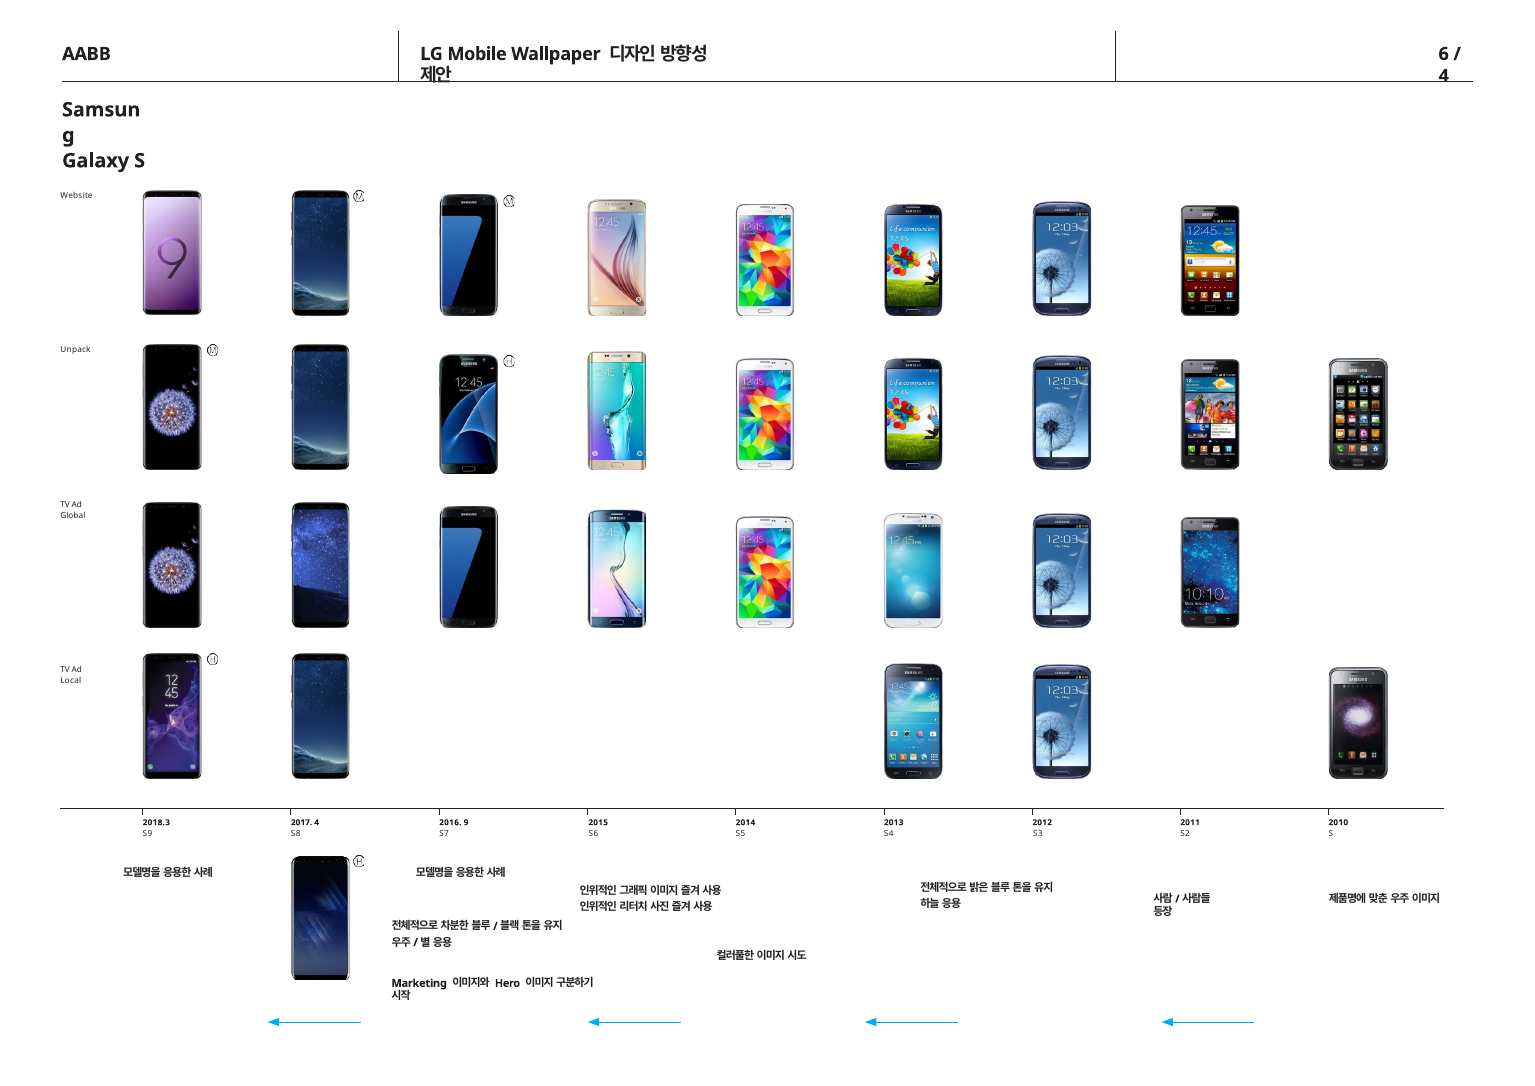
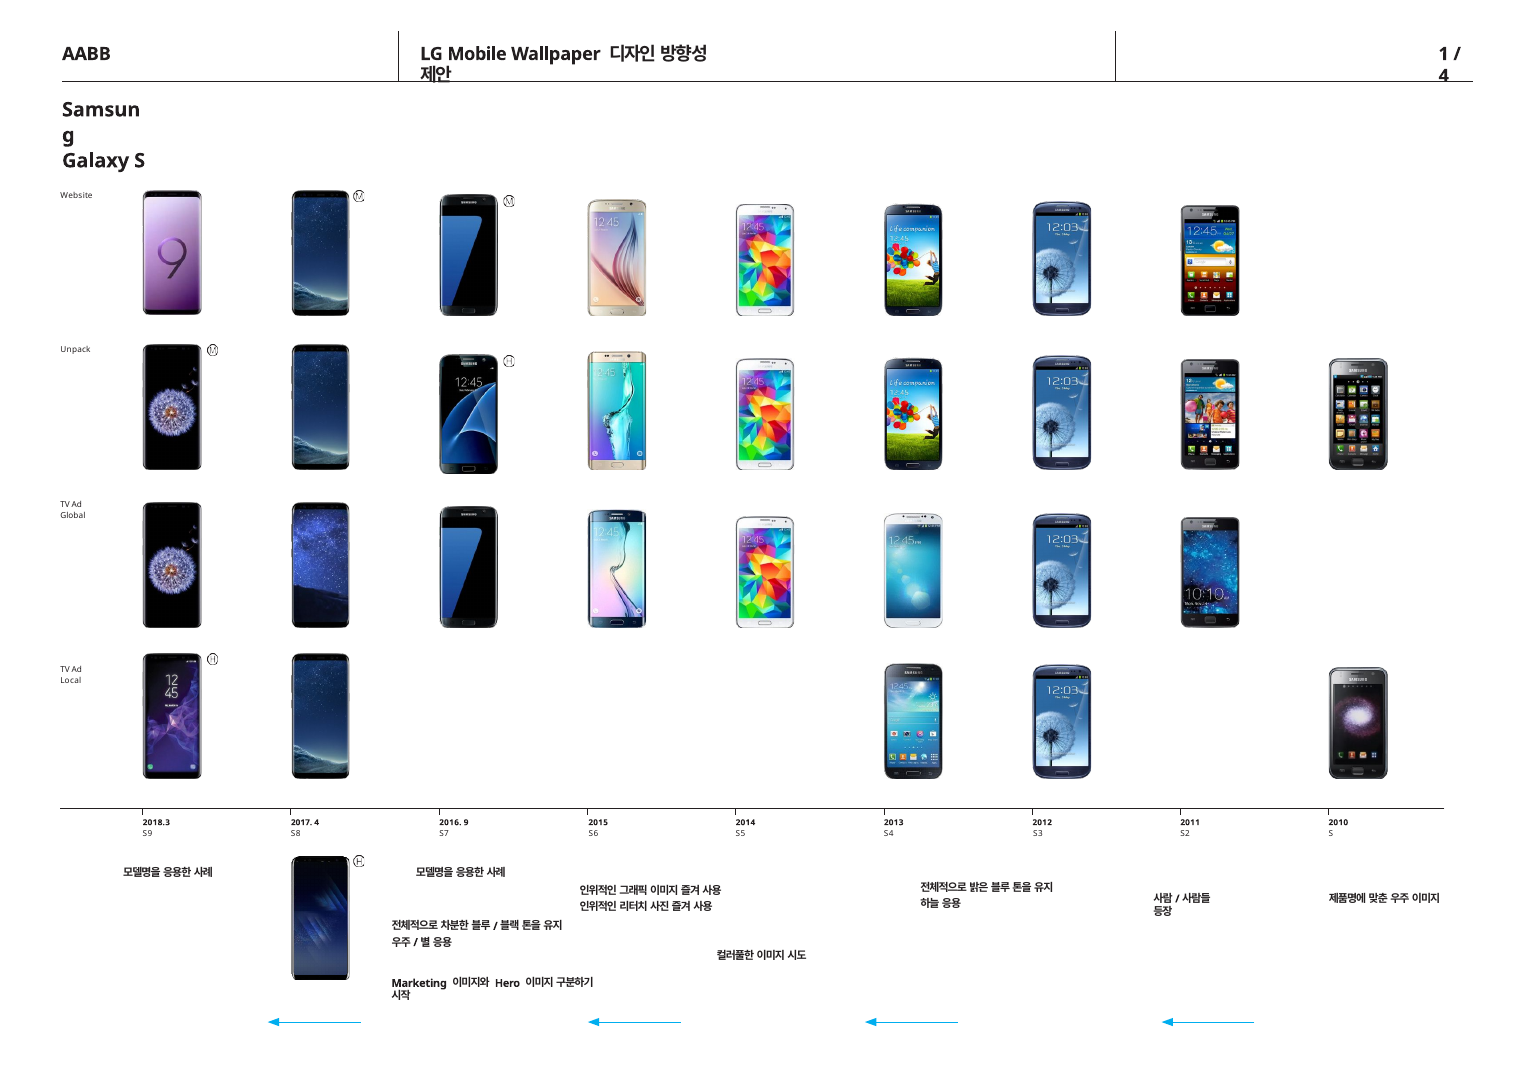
6: 6 -> 1
